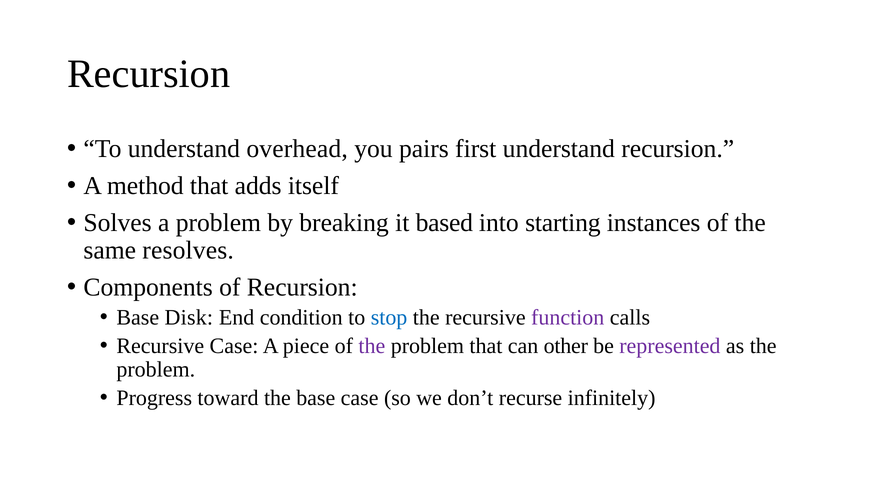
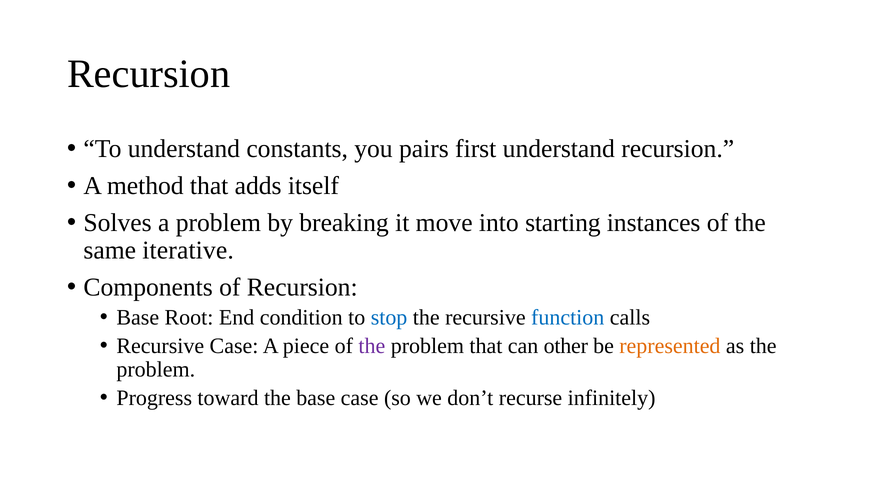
overhead: overhead -> constants
based: based -> move
resolves: resolves -> iterative
Disk: Disk -> Root
function colour: purple -> blue
represented colour: purple -> orange
